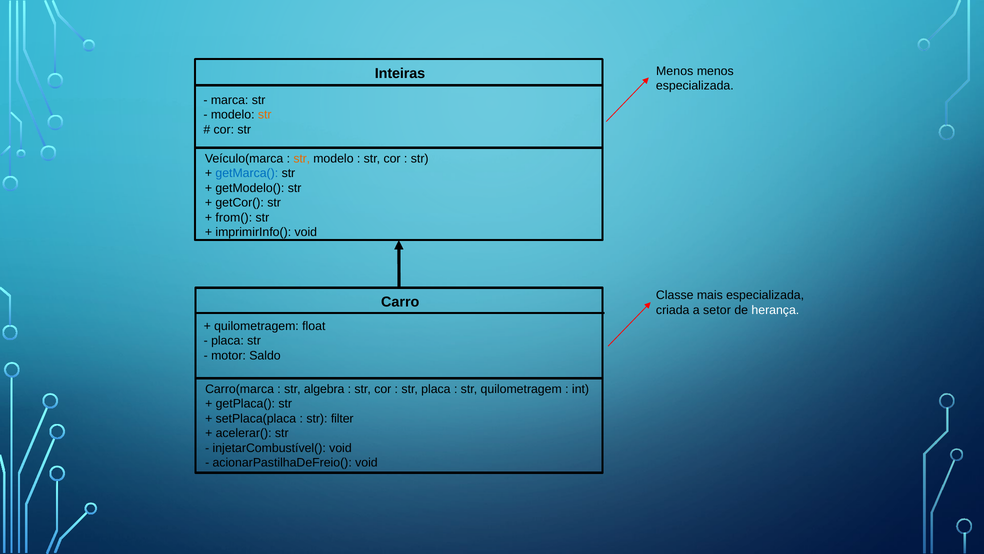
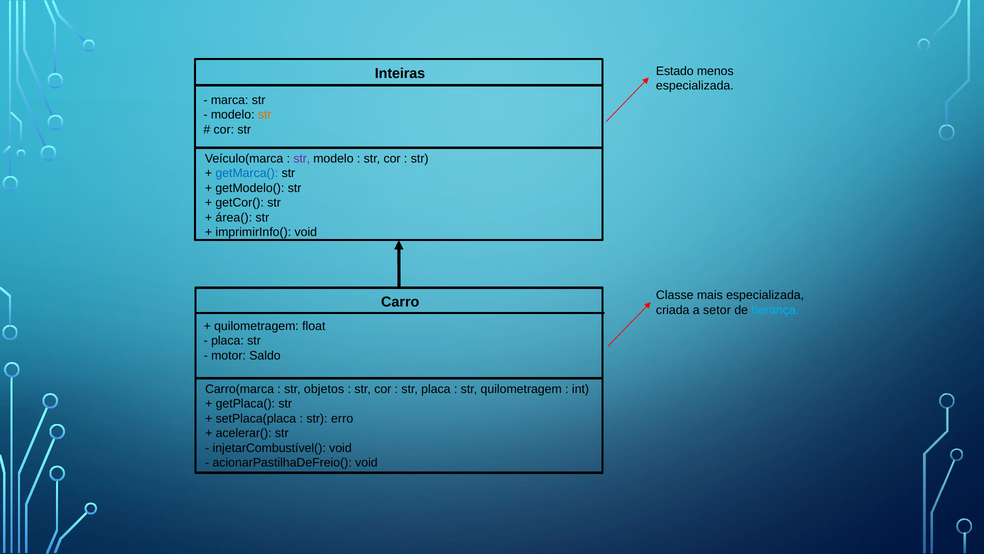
Menos at (675, 71): Menos -> Estado
str at (302, 158) colour: orange -> purple
from(: from( -> área(
herança colour: white -> light blue
algebra: algebra -> objetos
filter: filter -> erro
